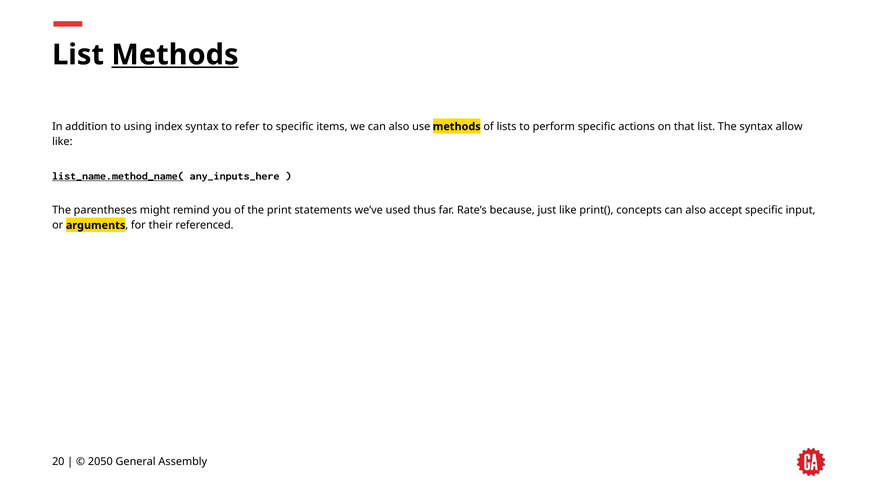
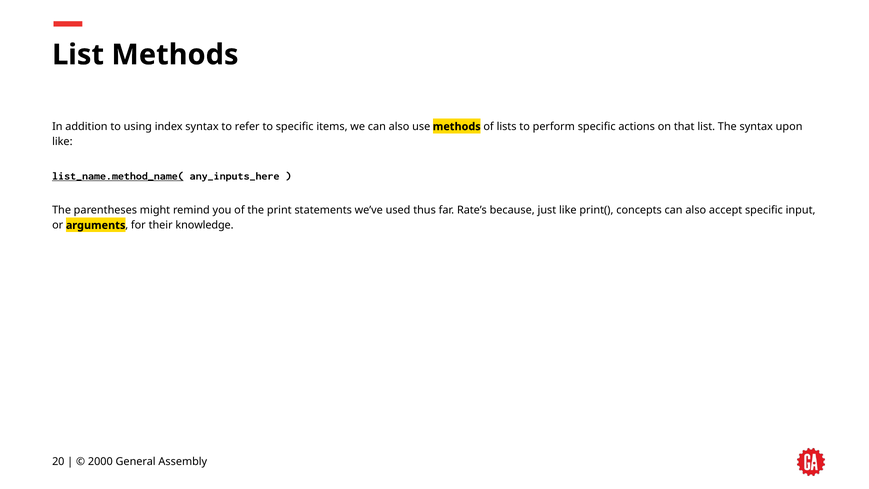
Methods at (175, 55) underline: present -> none
allow: allow -> upon
referenced: referenced -> knowledge
2050: 2050 -> 2000
